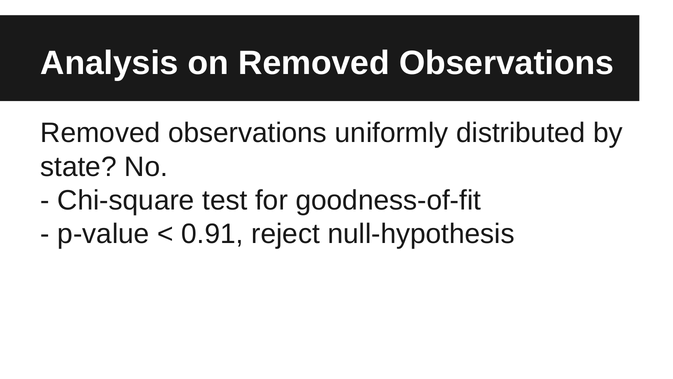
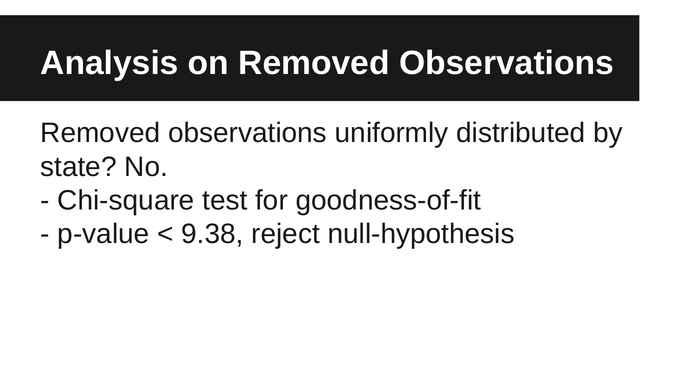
0.91: 0.91 -> 9.38
